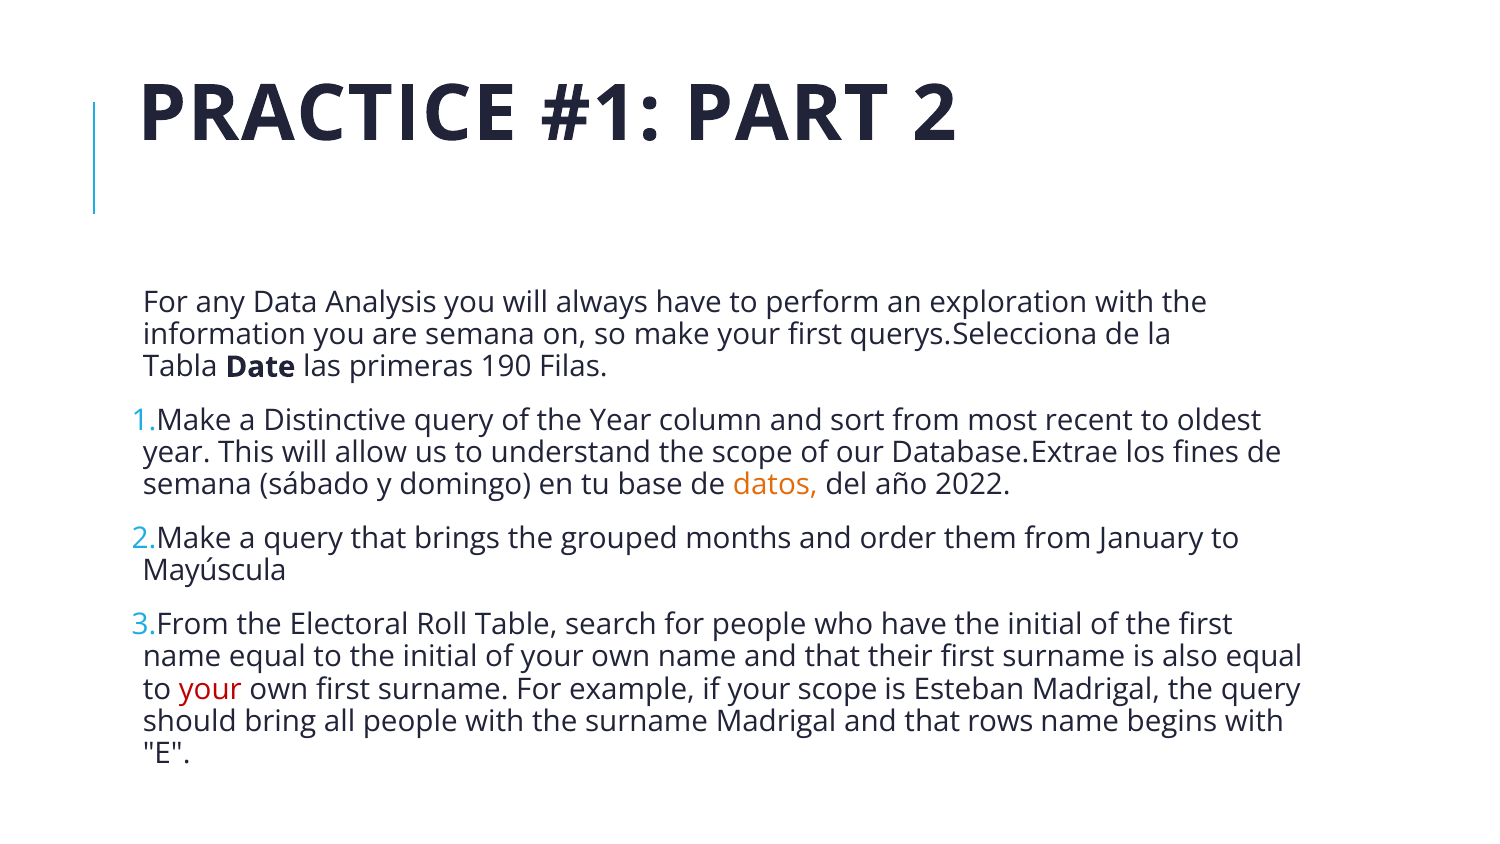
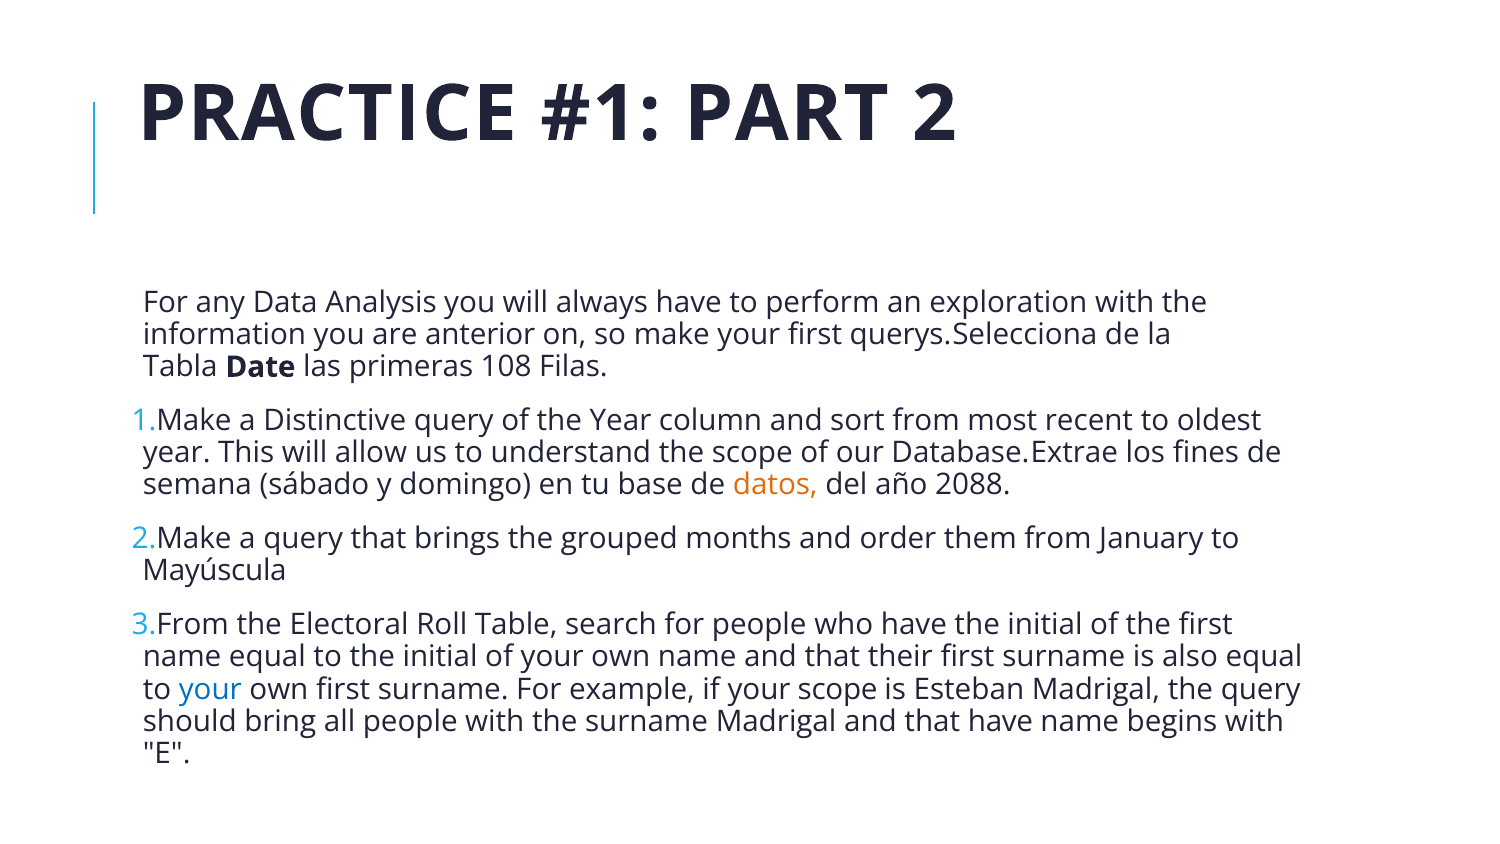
are semana: semana -> anterior
190: 190 -> 108
2022: 2022 -> 2088
your at (210, 689) colour: red -> blue
that rows: rows -> have
